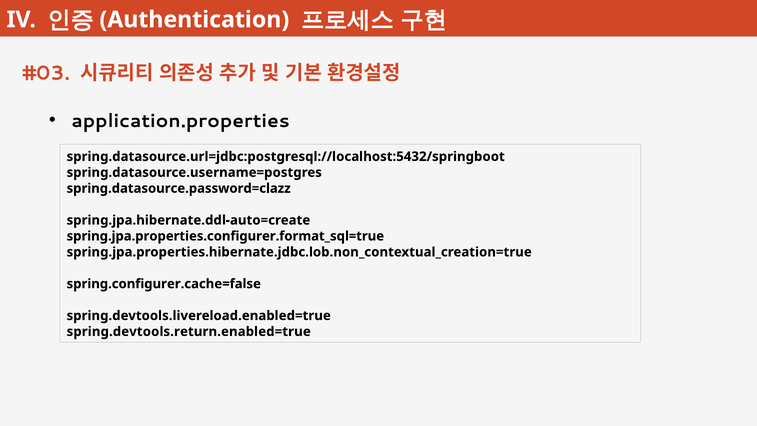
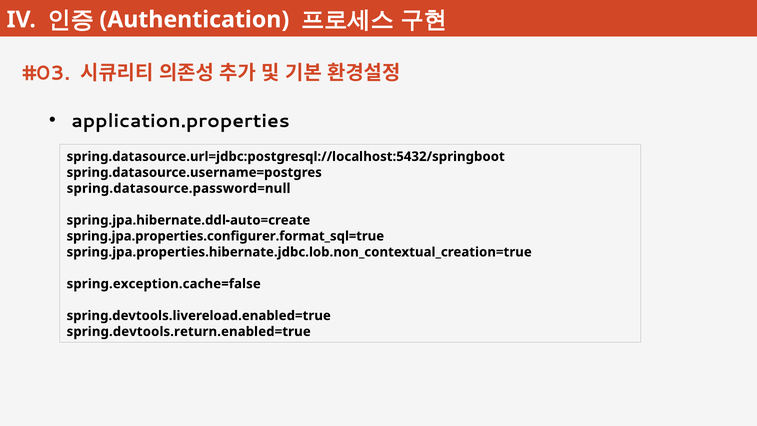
spring.datasource.password=clazz: spring.datasource.password=clazz -> spring.datasource.password=null
spring.configurer.cache=false: spring.configurer.cache=false -> spring.exception.cache=false
